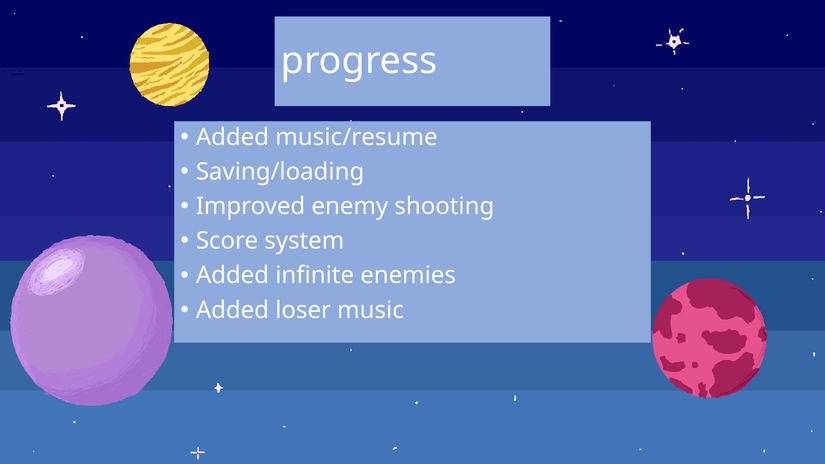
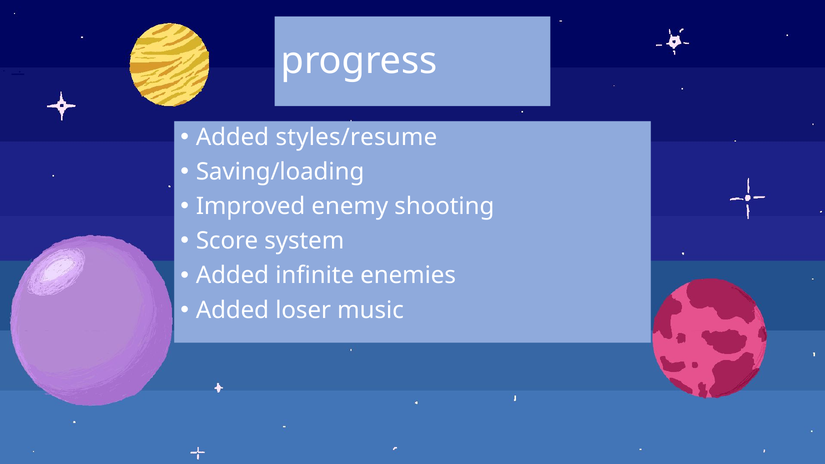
music/resume: music/resume -> styles/resume
